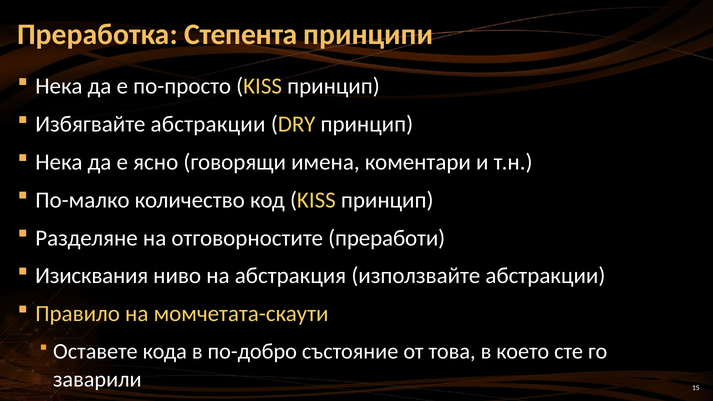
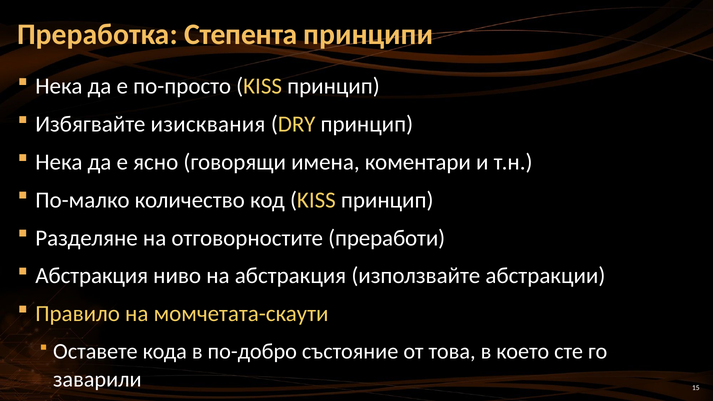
Избягвайте абстракции: абстракции -> изисквания
Изисквания at (92, 276): Изисквания -> Абстракция
